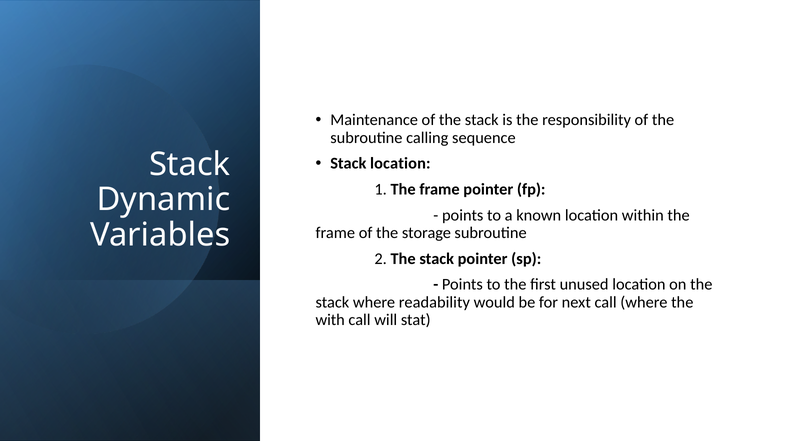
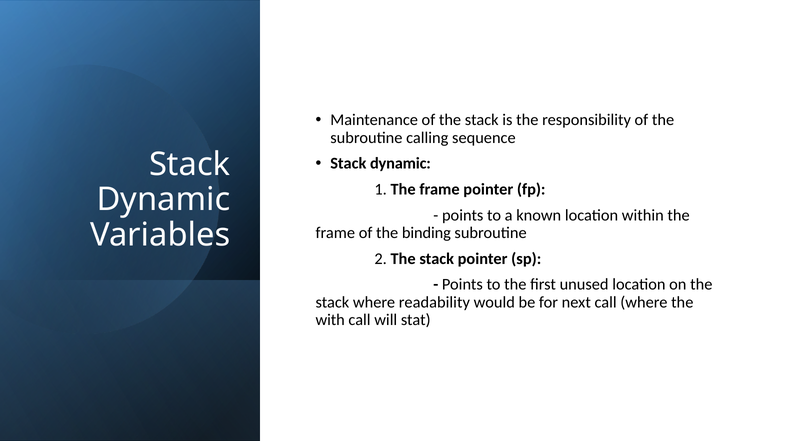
location at (400, 164): location -> dynamic
storage: storage -> binding
